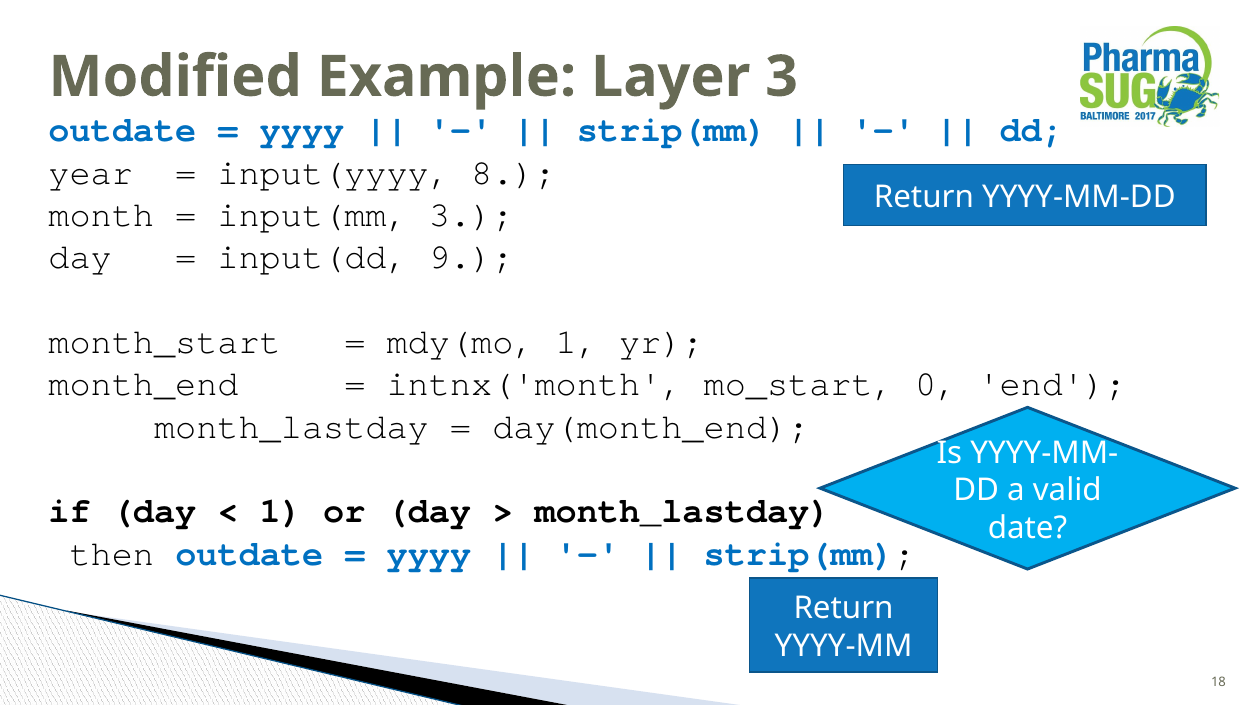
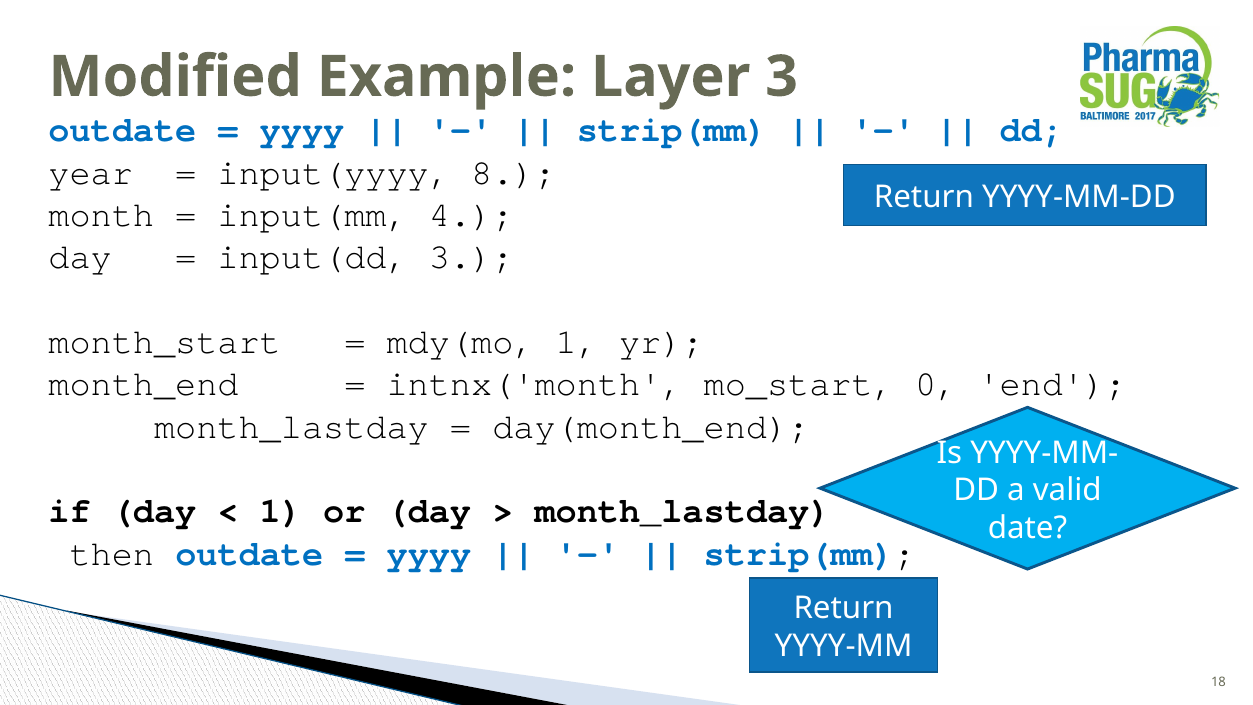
input(mm 3: 3 -> 4
input(dd 9: 9 -> 3
